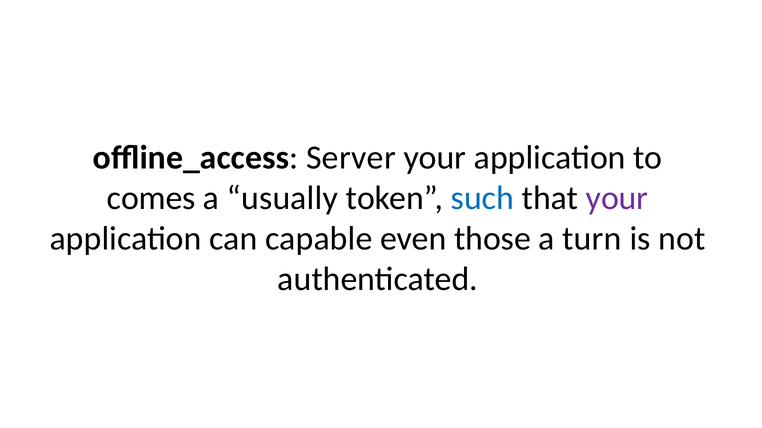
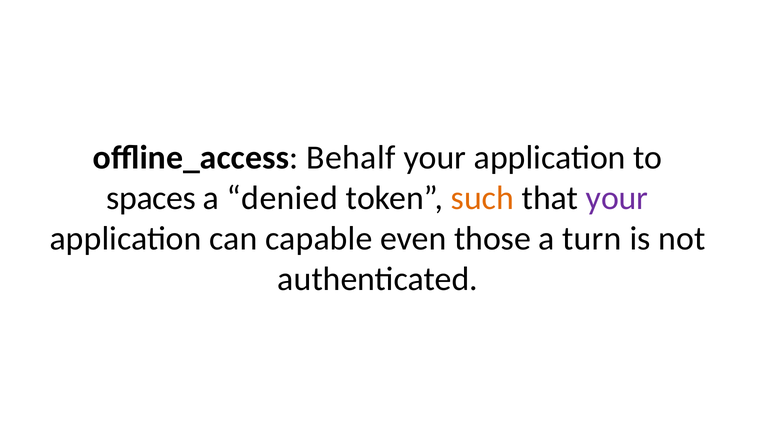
Server: Server -> Behalf
comes: comes -> spaces
usually: usually -> denied
such colour: blue -> orange
